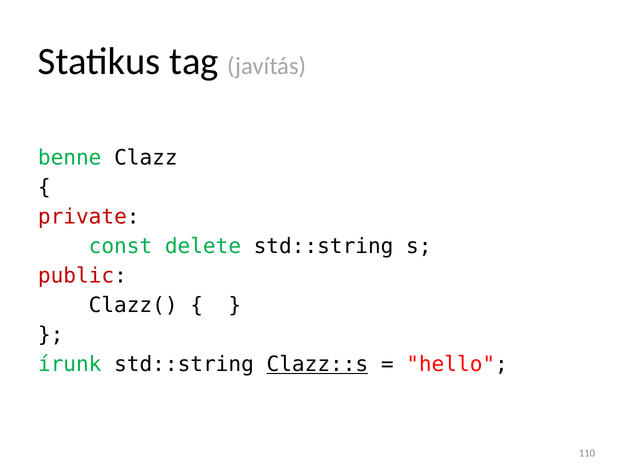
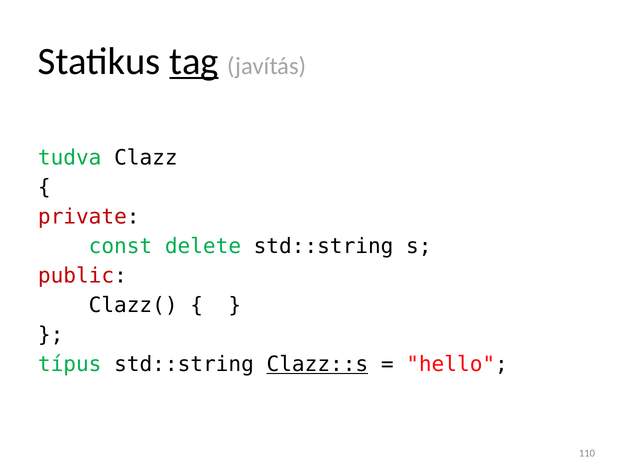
tag underline: none -> present
benne: benne -> tudva
írunk: írunk -> típus
